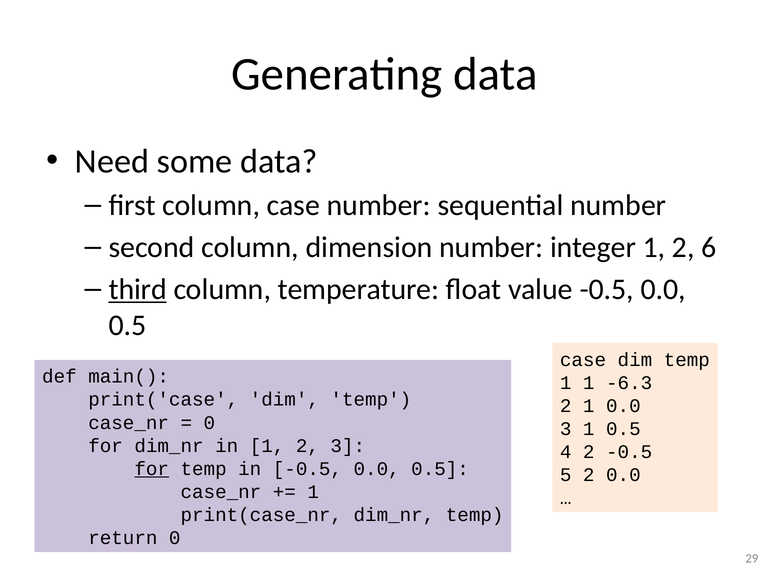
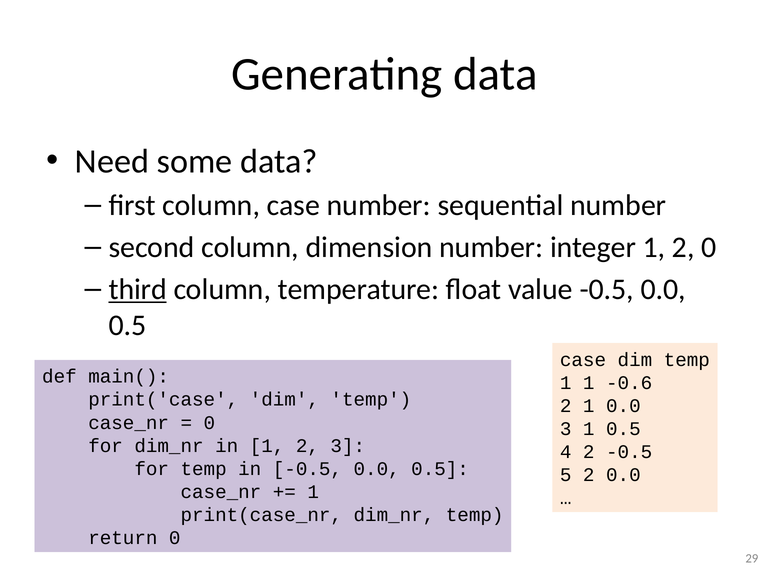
2 6: 6 -> 0
-6.3: -6.3 -> -0.6
for at (152, 469) underline: present -> none
